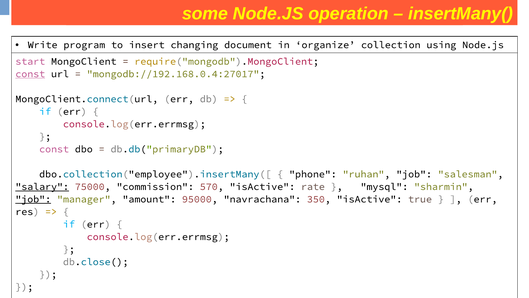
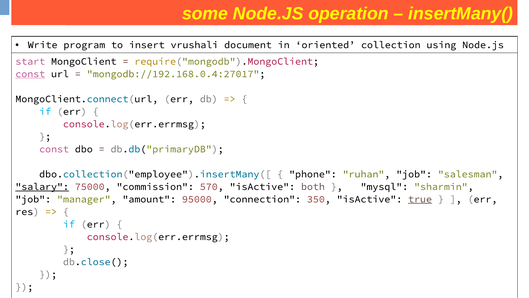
changing: changing -> vrushali
organize: organize -> oriented
rate: rate -> both
job at (33, 199) underline: present -> none
navrachana: navrachana -> connection
true underline: none -> present
